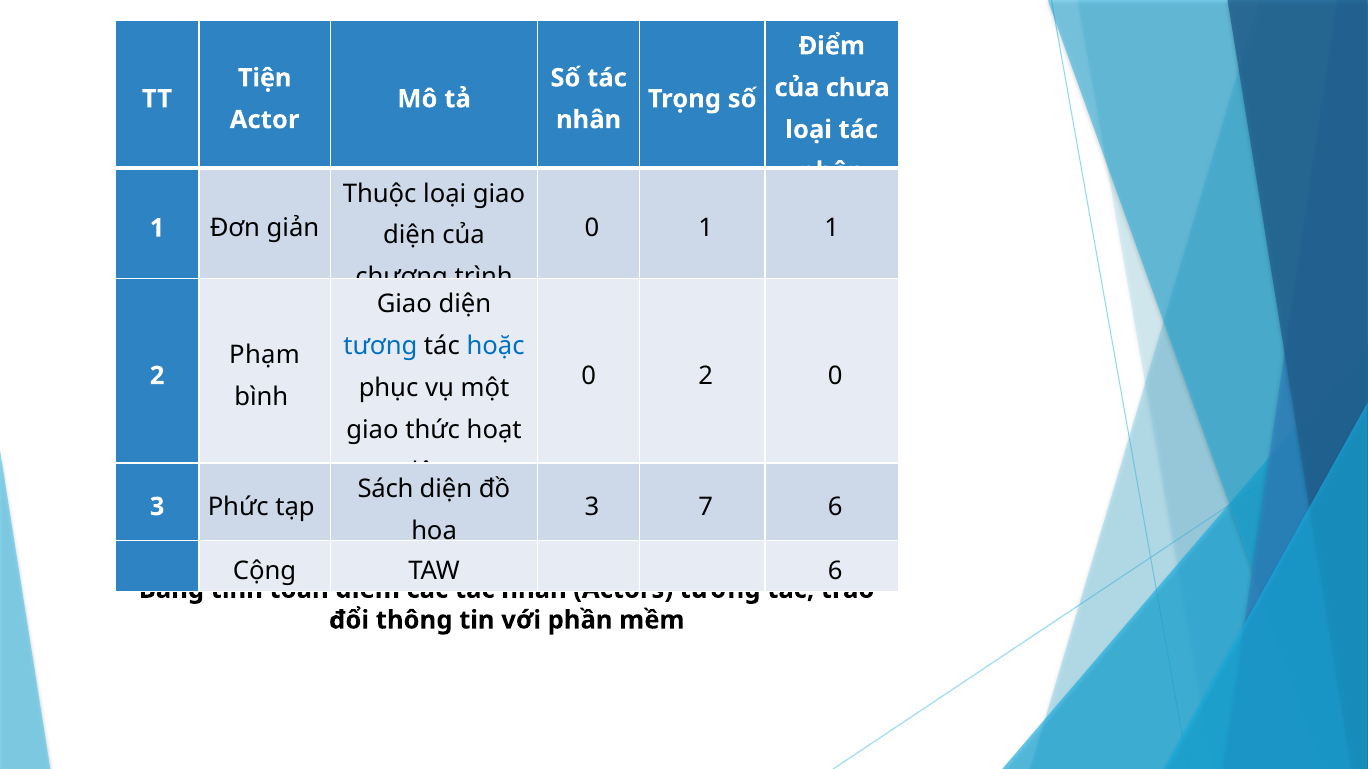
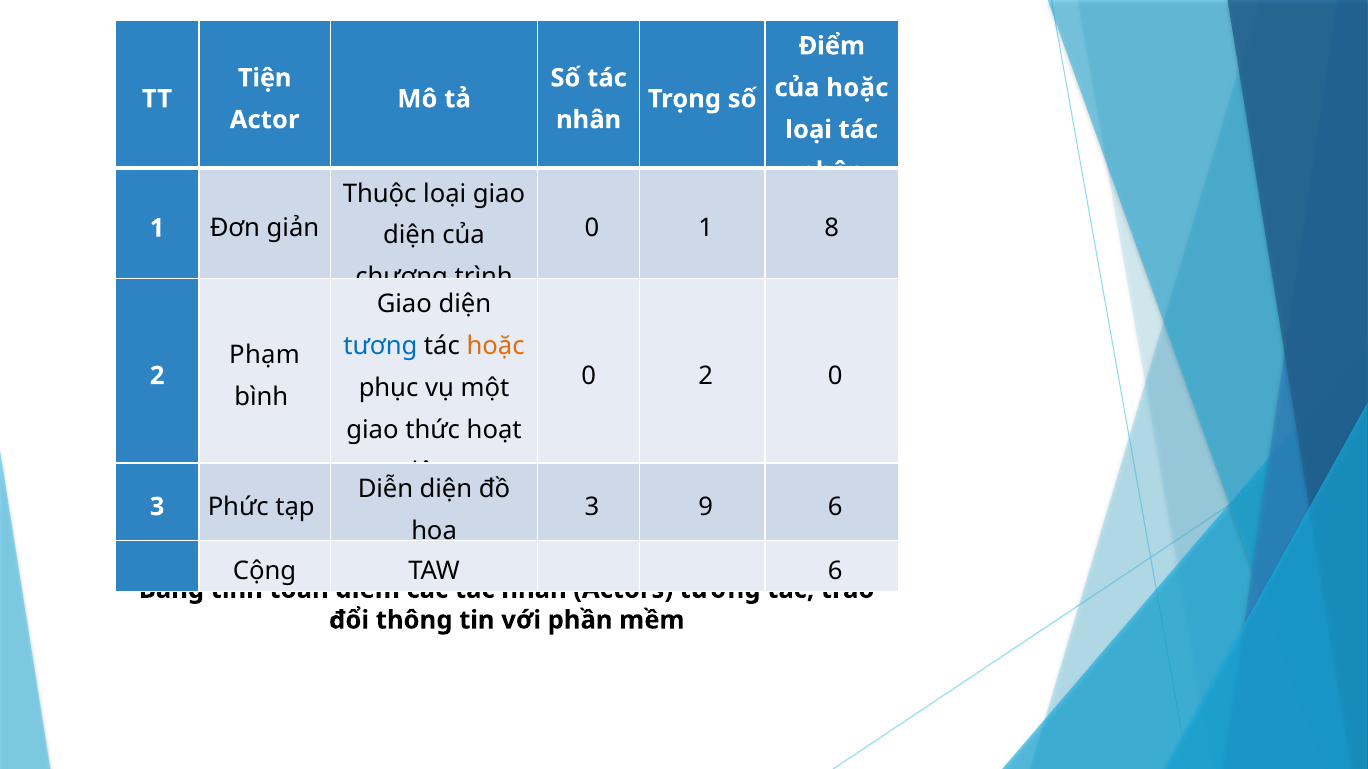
của chưa: chưa -> hoặc
1 1: 1 -> 8
hoặc at (496, 346) colour: blue -> orange
Sách: Sách -> Diễn
7: 7 -> 9
